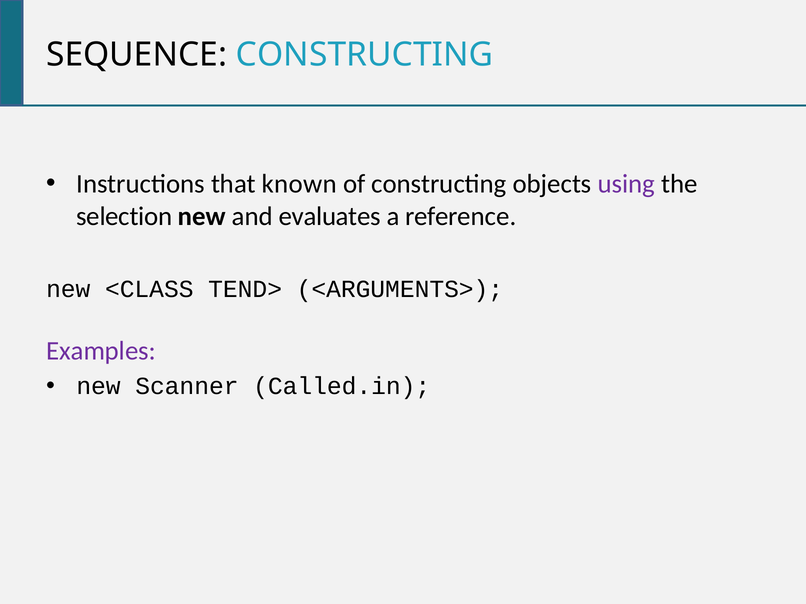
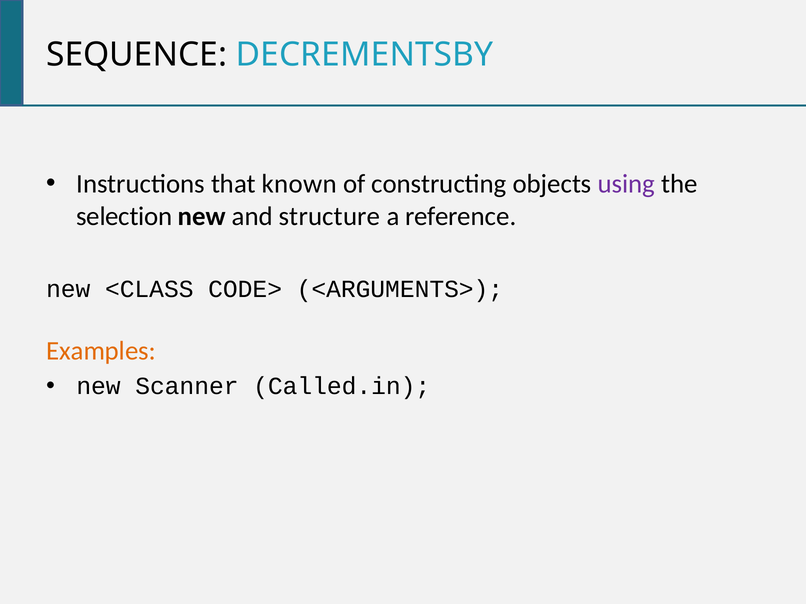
SEQUENCE CONSTRUCTING: CONSTRUCTING -> DECREMENTSBY
evaluates: evaluates -> structure
TEND>: TEND> -> CODE>
Examples colour: purple -> orange
